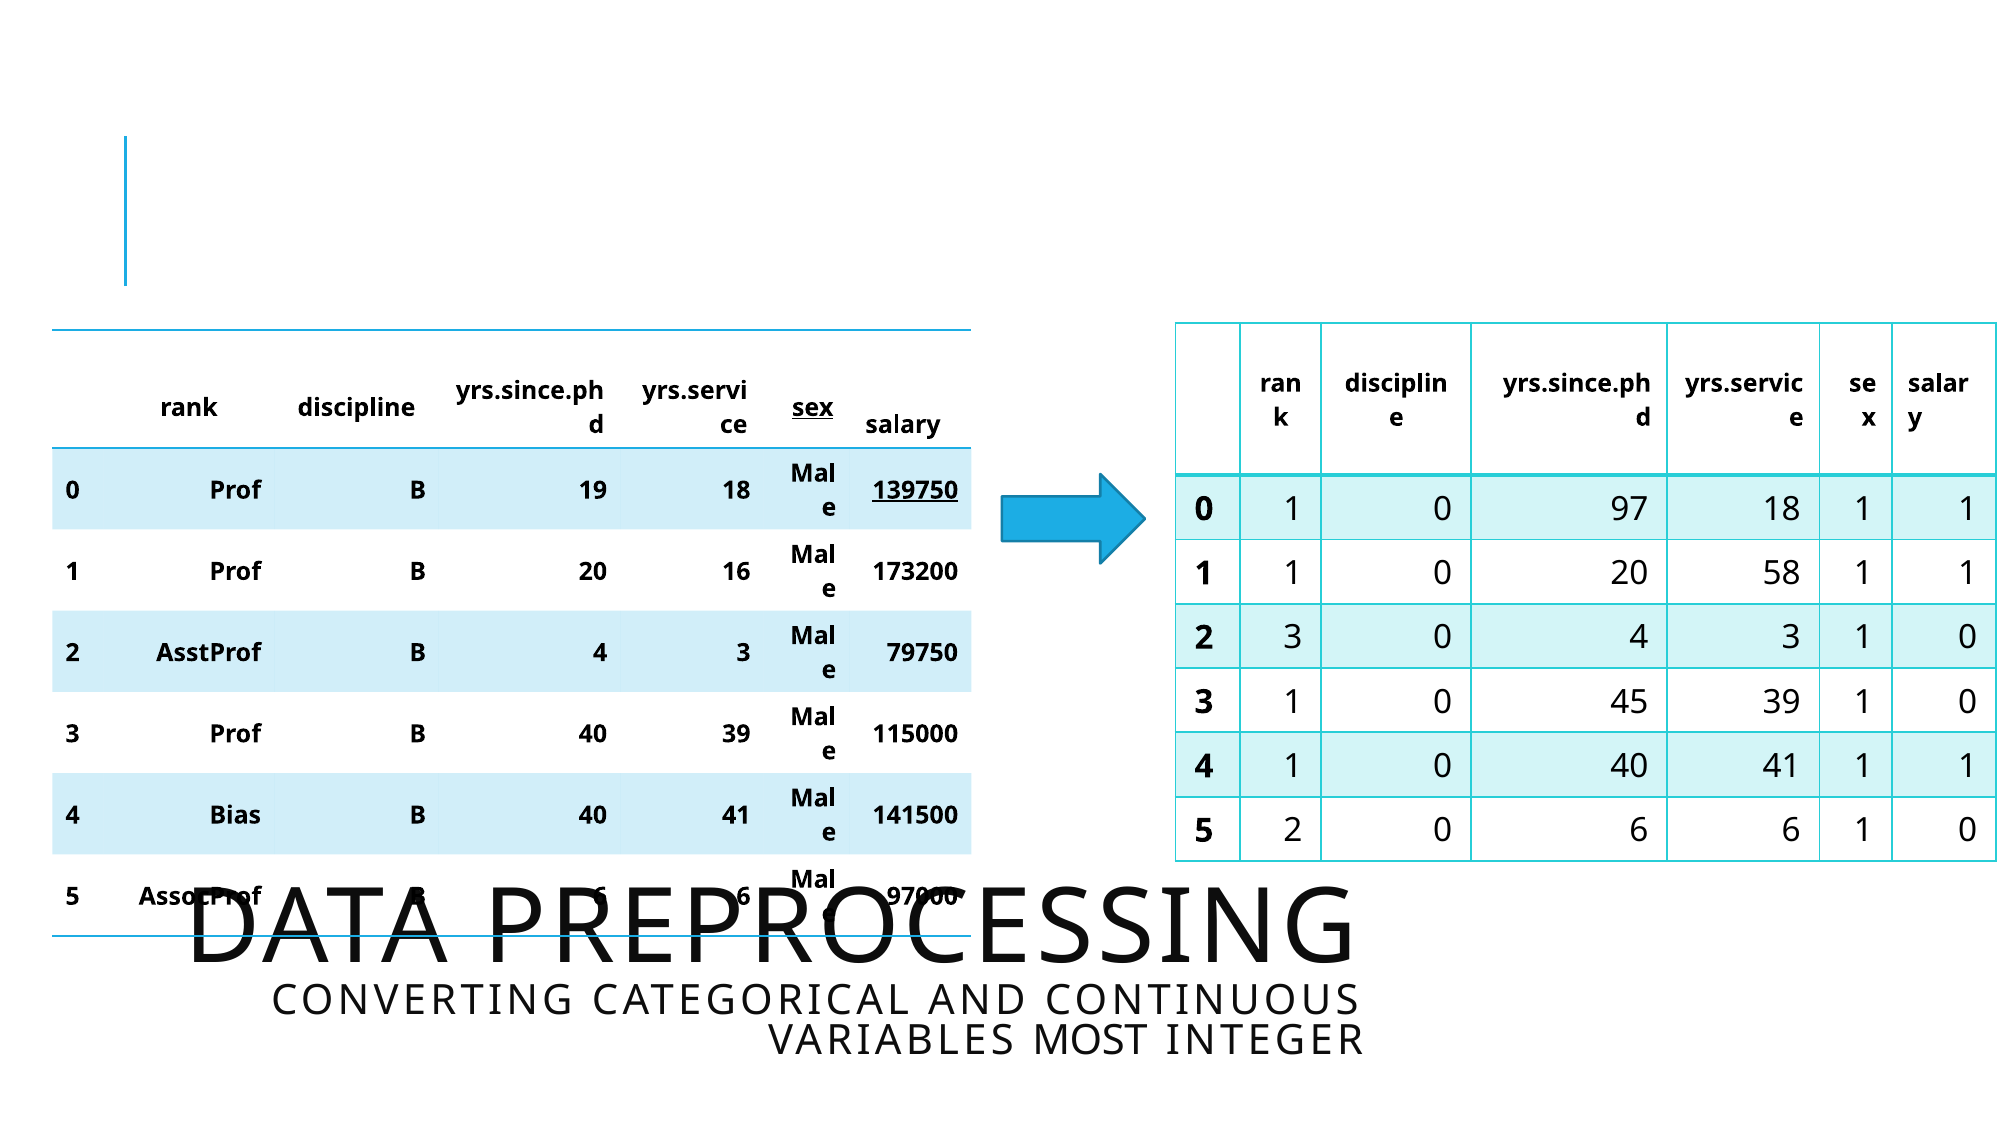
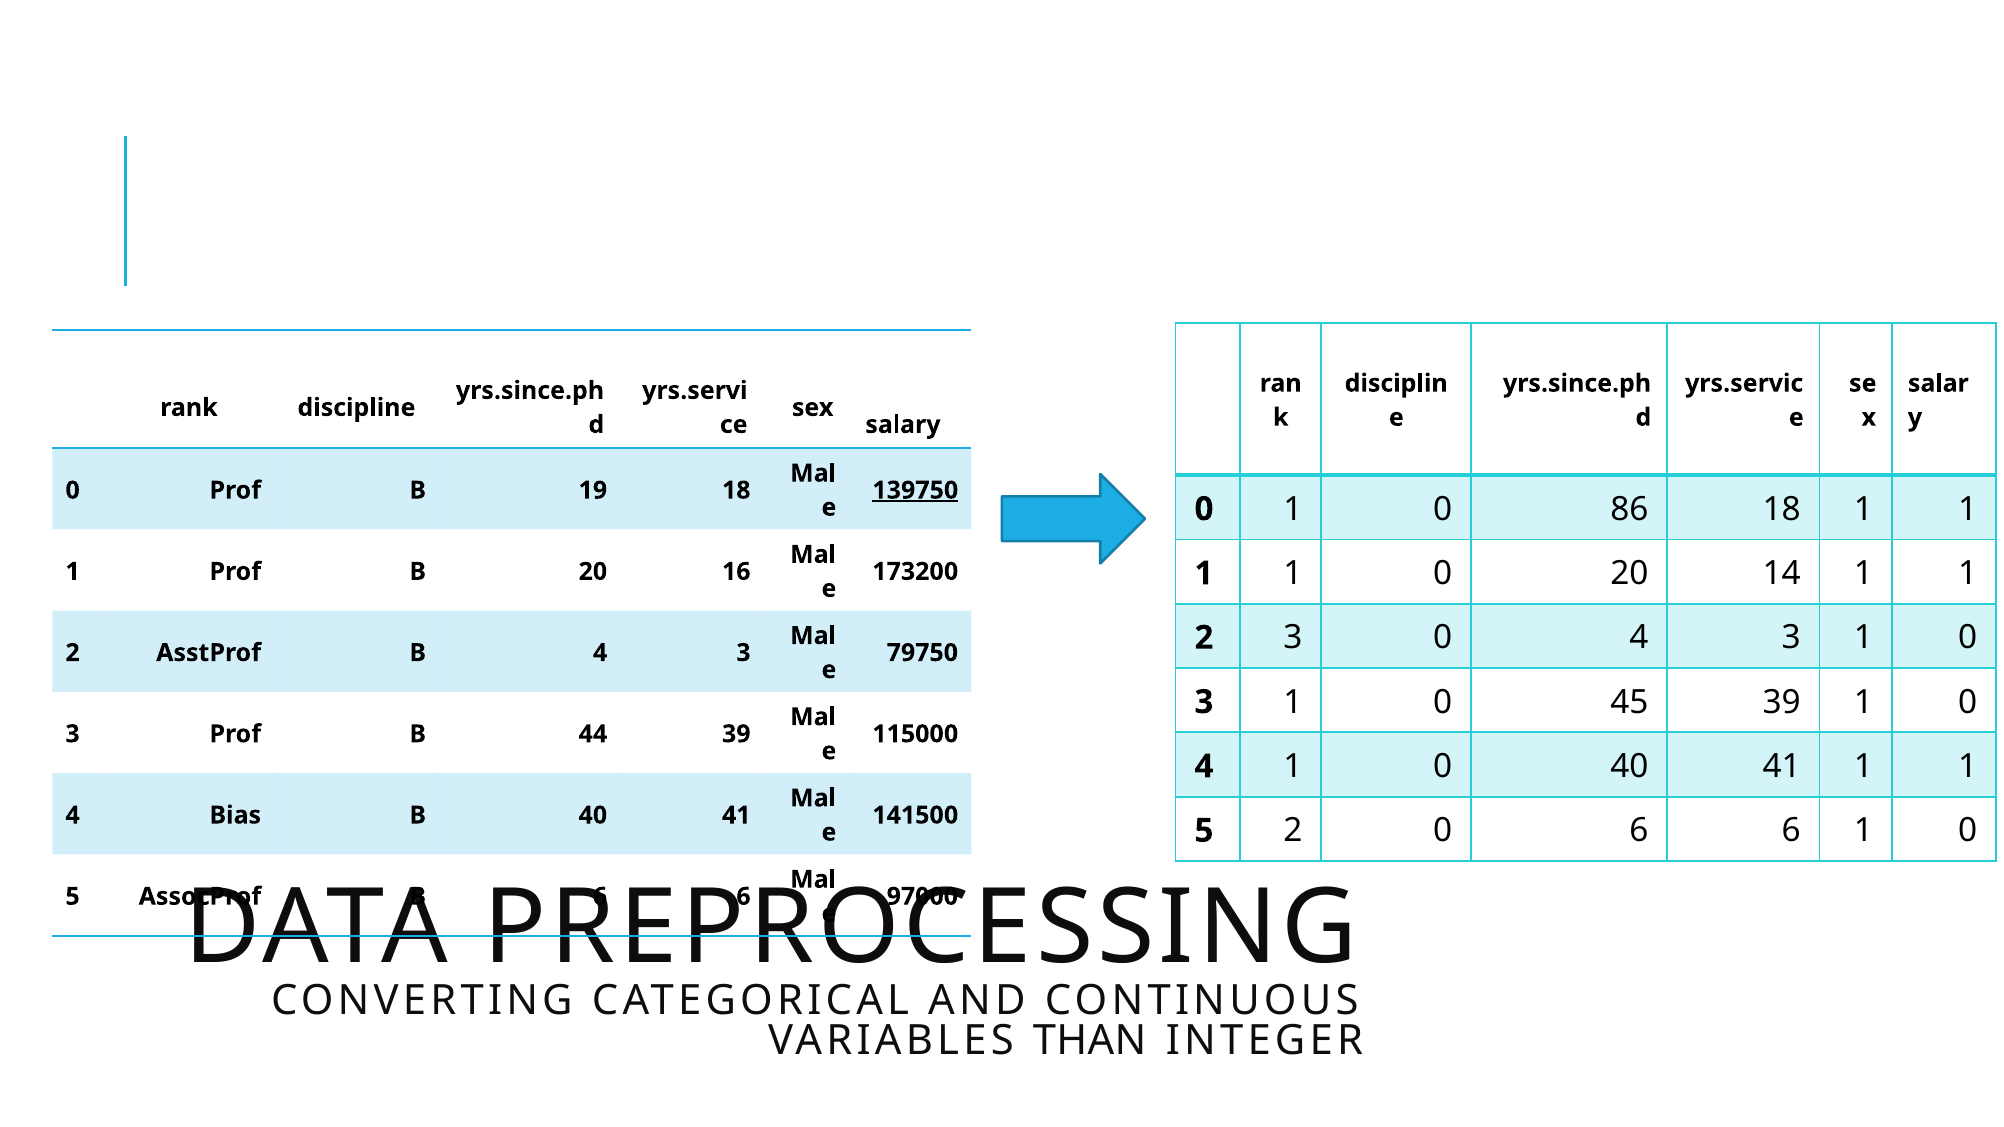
sex underline: present -> none
97: 97 -> 86
58: 58 -> 14
Prof B 40: 40 -> 44
MOST: MOST -> THAN
